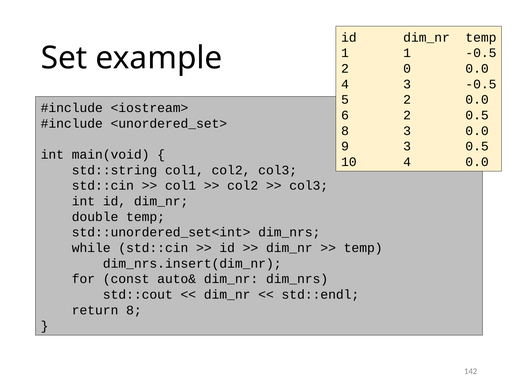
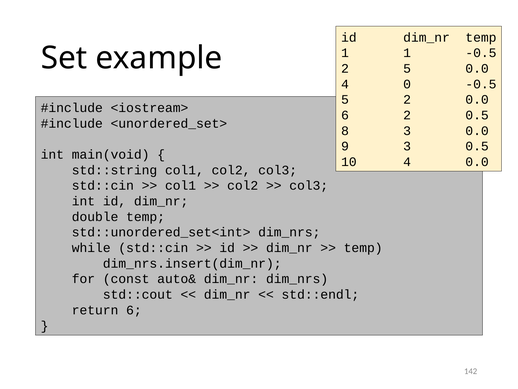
2 0: 0 -> 5
4 3: 3 -> 0
return 8: 8 -> 6
